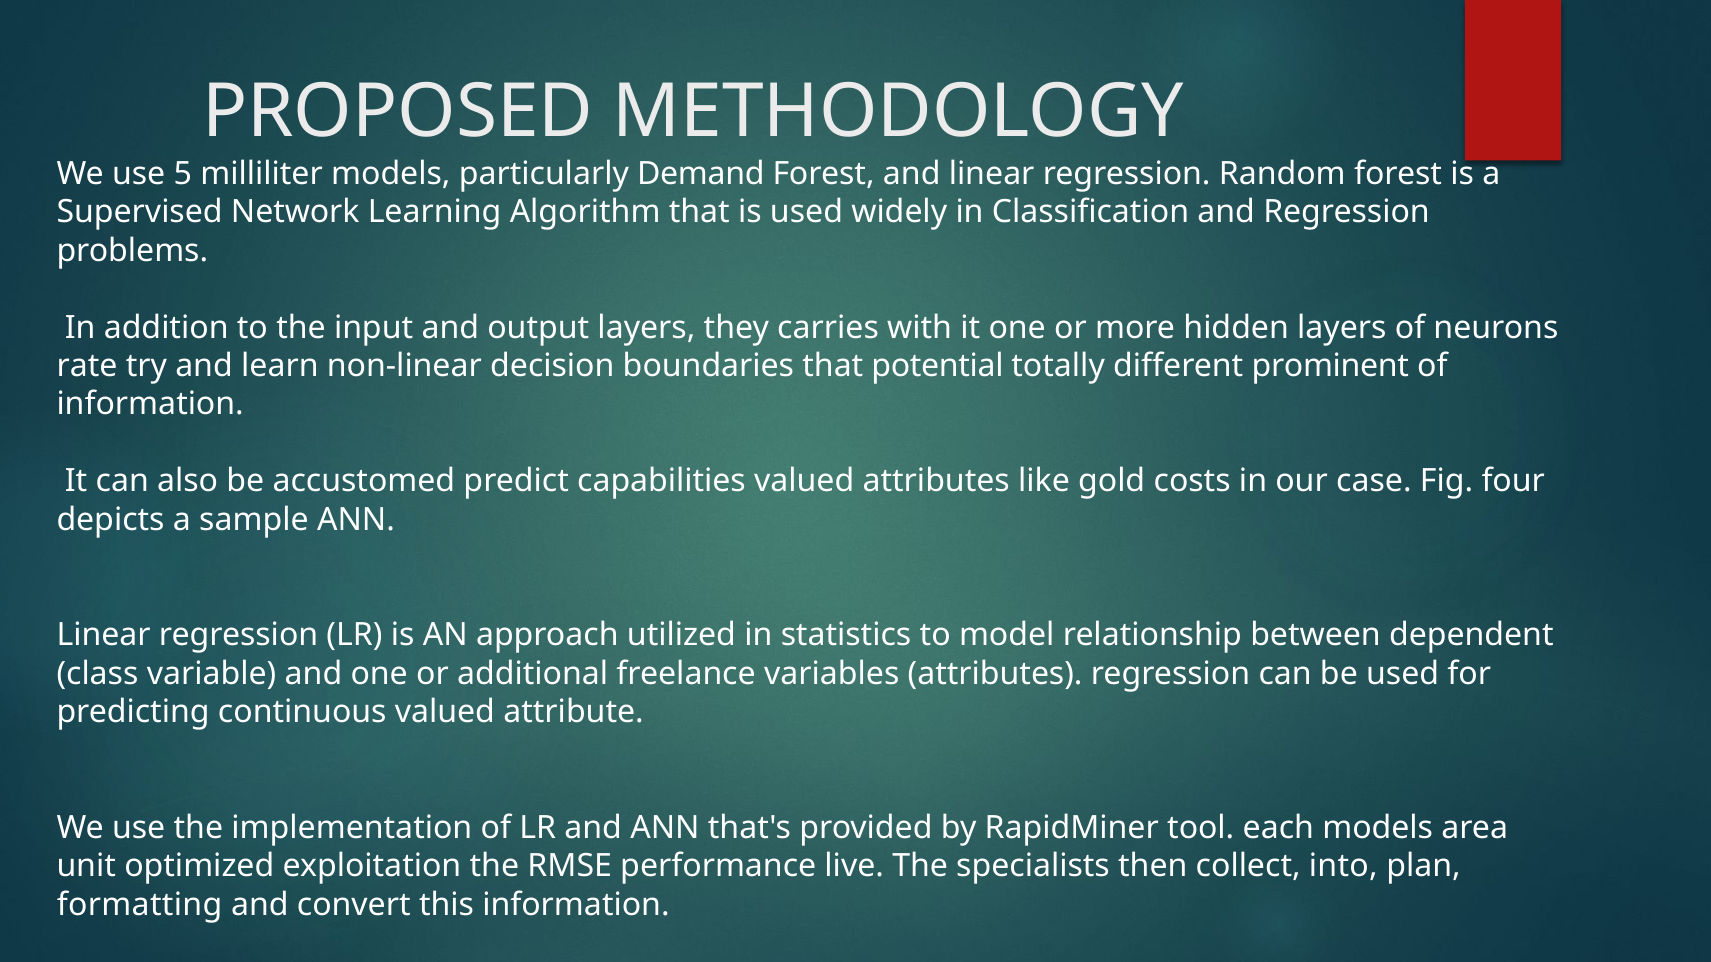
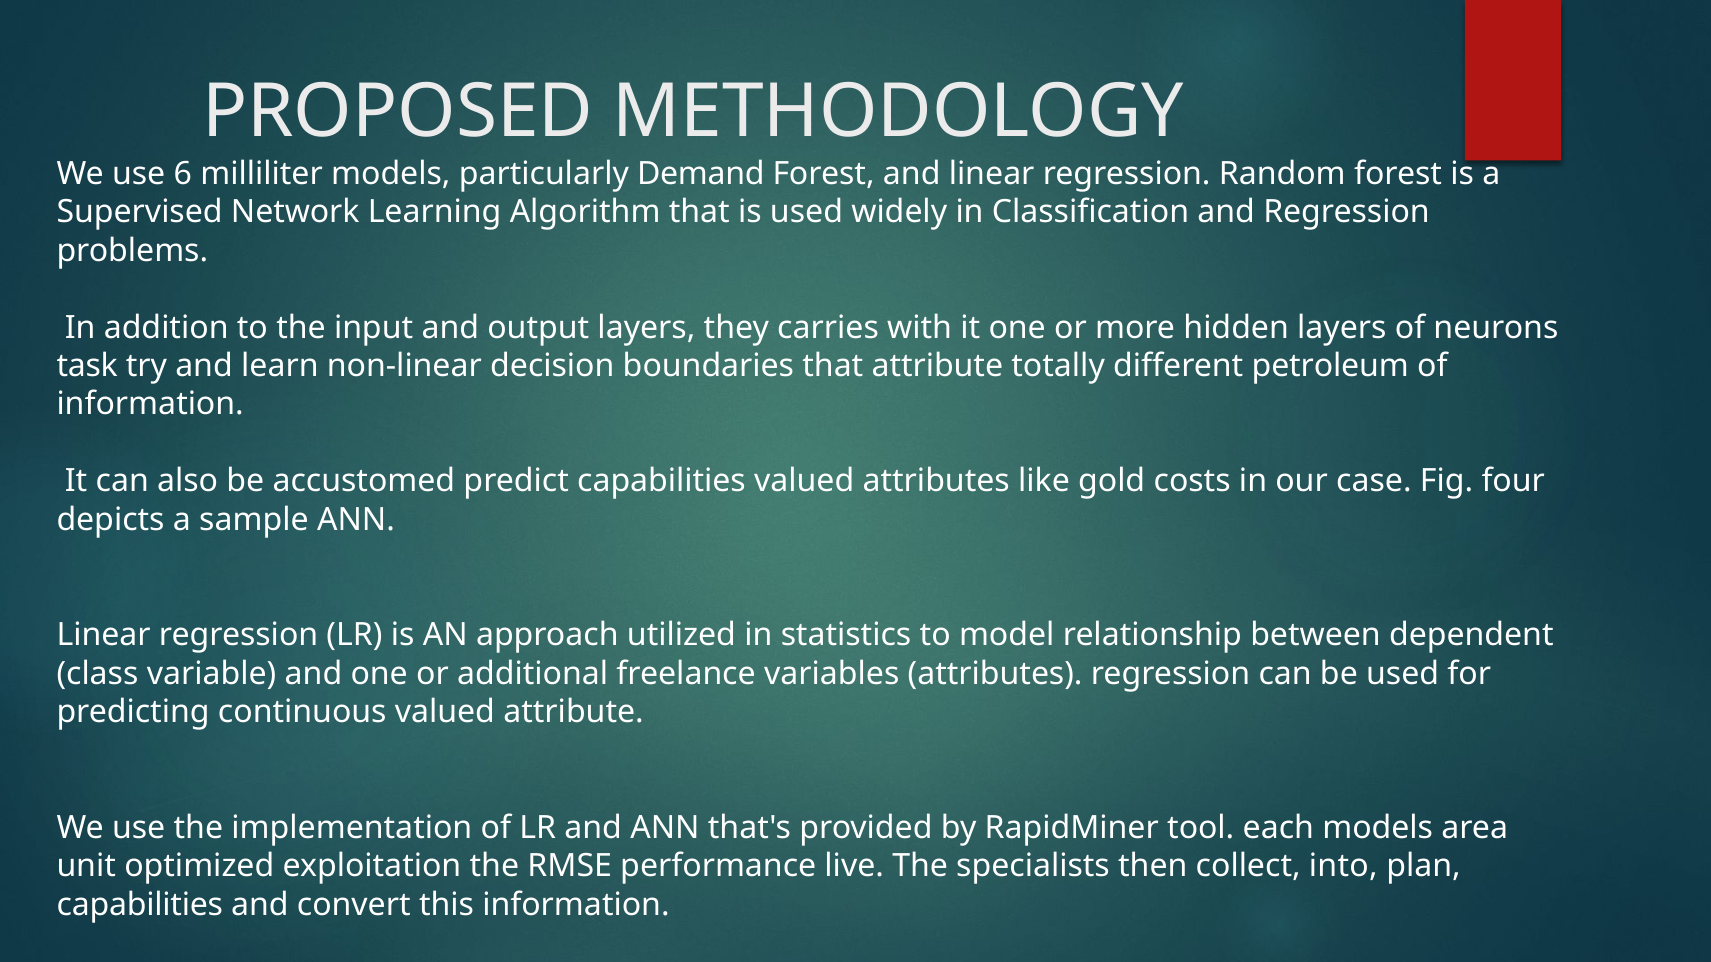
5: 5 -> 6
rate: rate -> task
that potential: potential -> attribute
prominent: prominent -> petroleum
formatting at (140, 905): formatting -> capabilities
